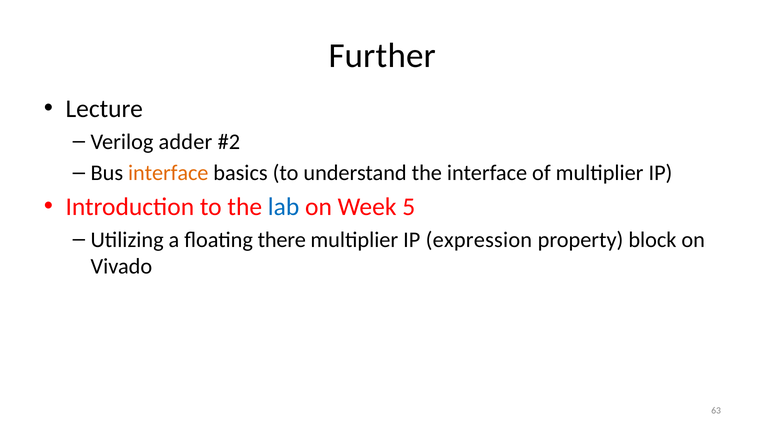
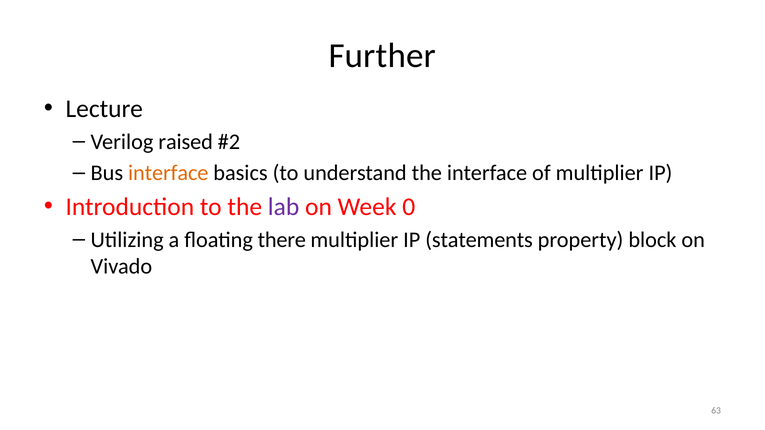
adder: adder -> raised
lab colour: blue -> purple
5: 5 -> 0
expression: expression -> statements
